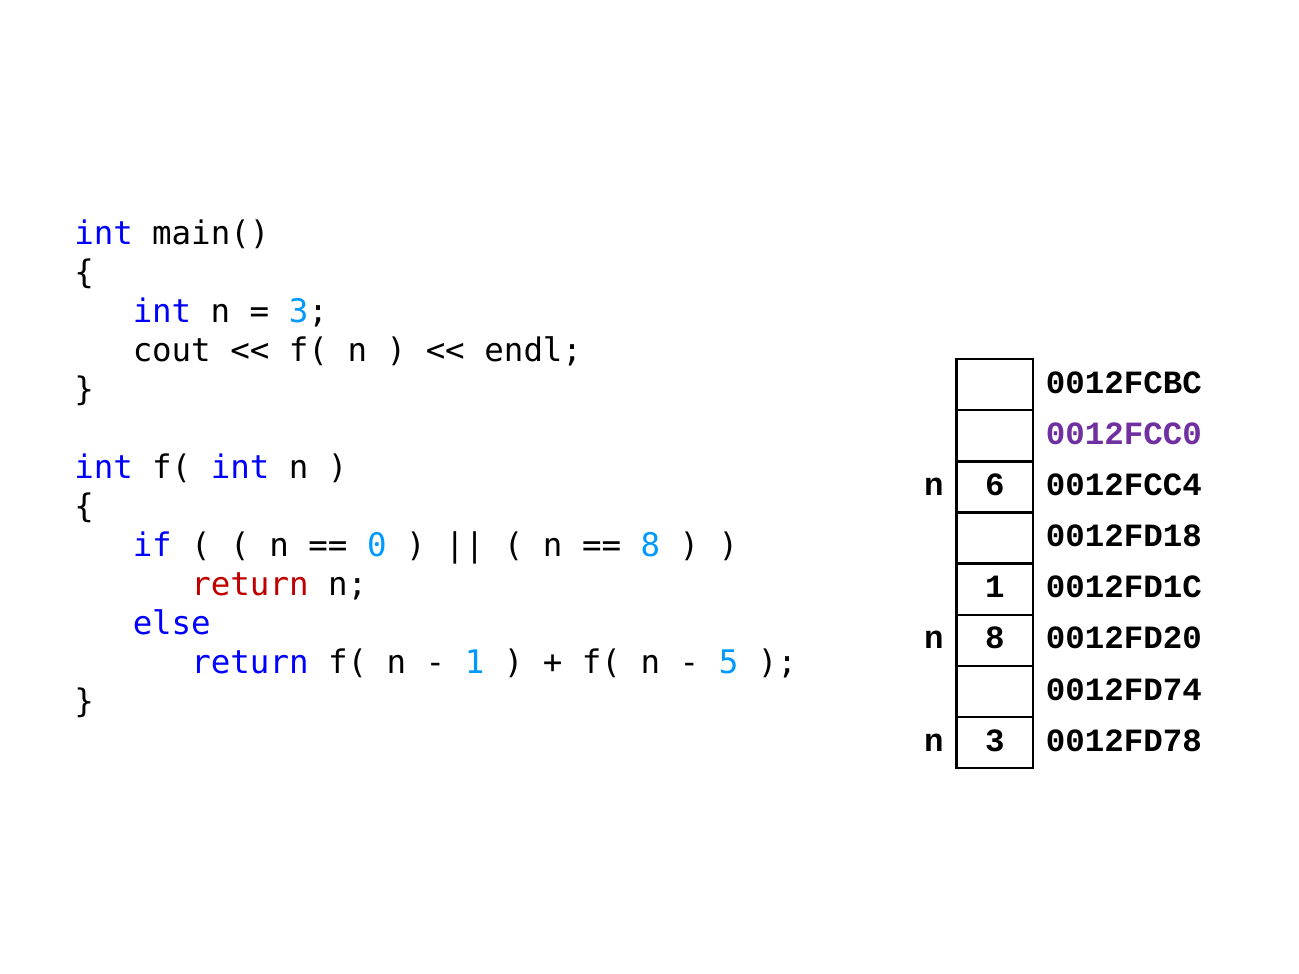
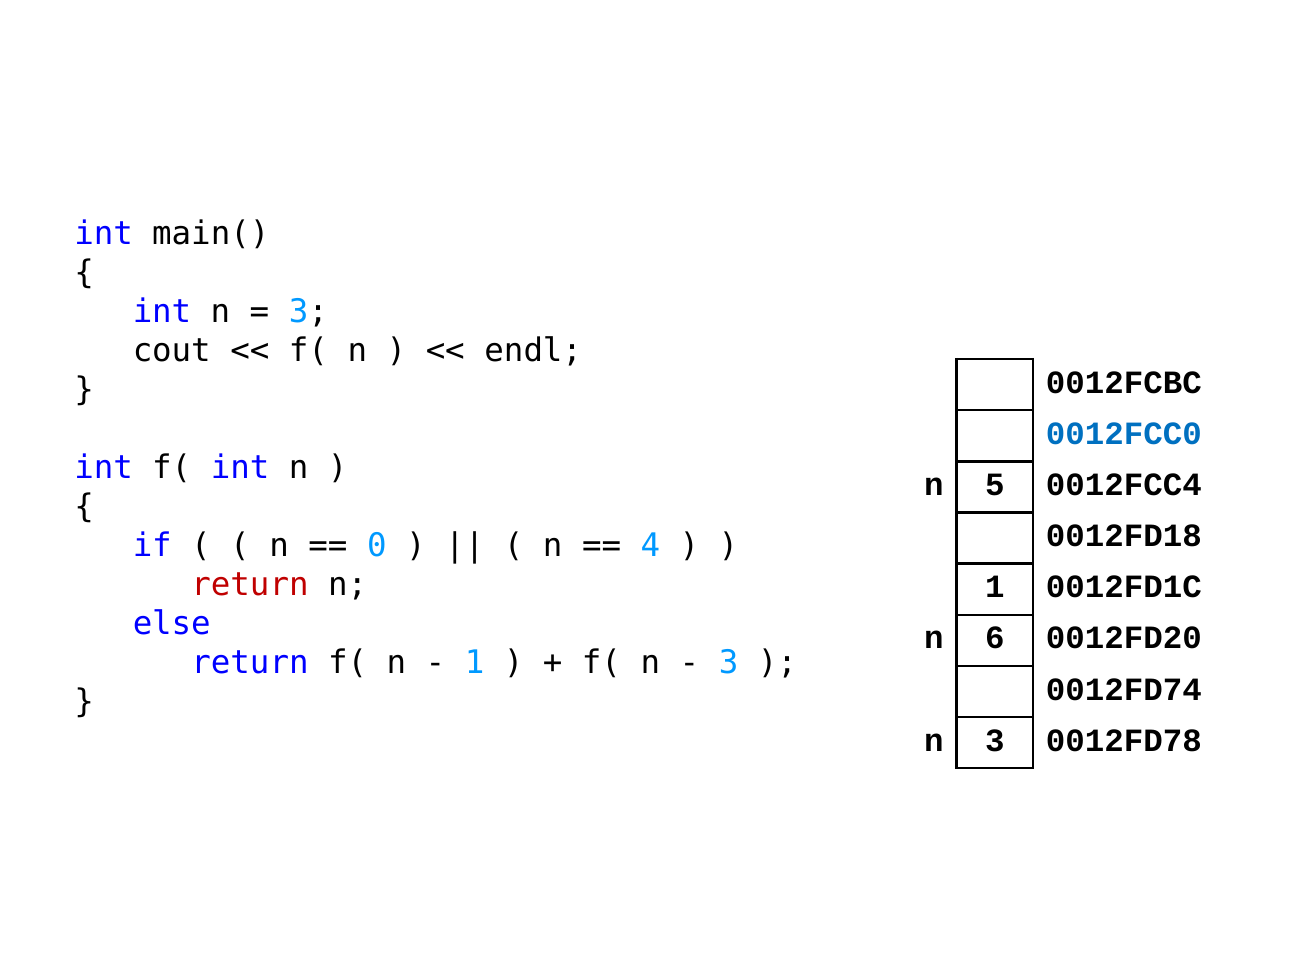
0012FCC0 colour: purple -> blue
6: 6 -> 5
8 at (650, 546): 8 -> 4
n 8: 8 -> 6
5 at (729, 663): 5 -> 3
